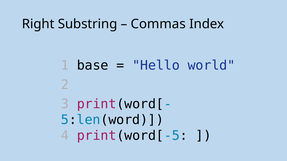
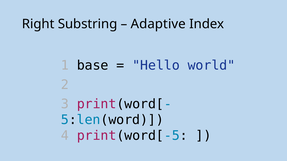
Commas: Commas -> Adaptive
